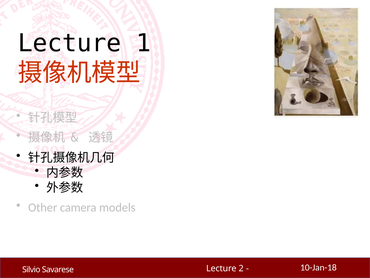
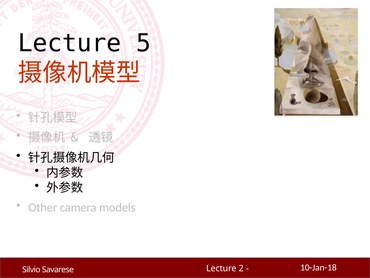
1: 1 -> 5
